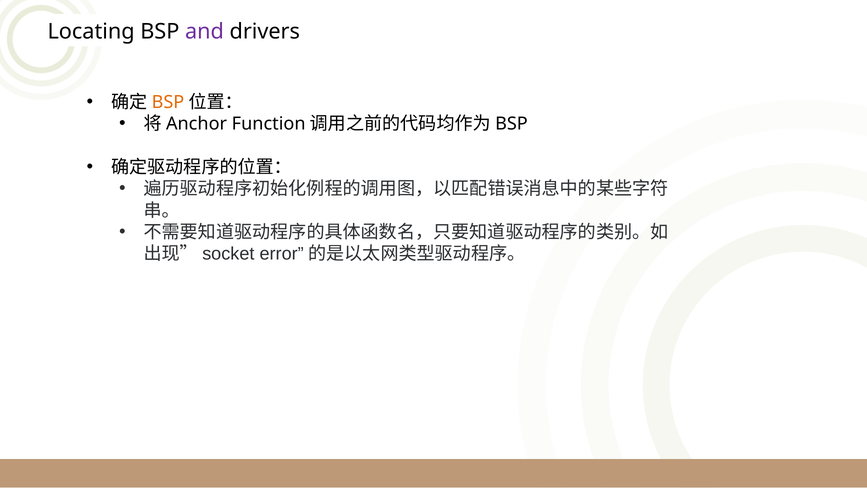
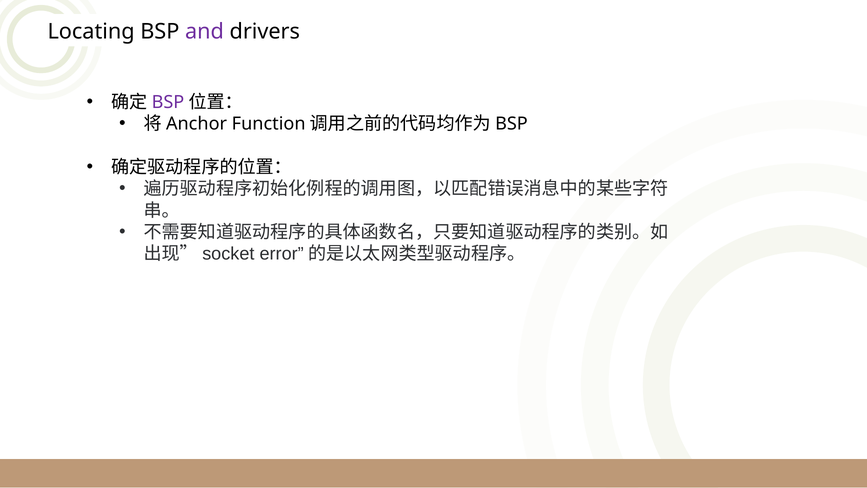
BSP at (168, 102) colour: orange -> purple
